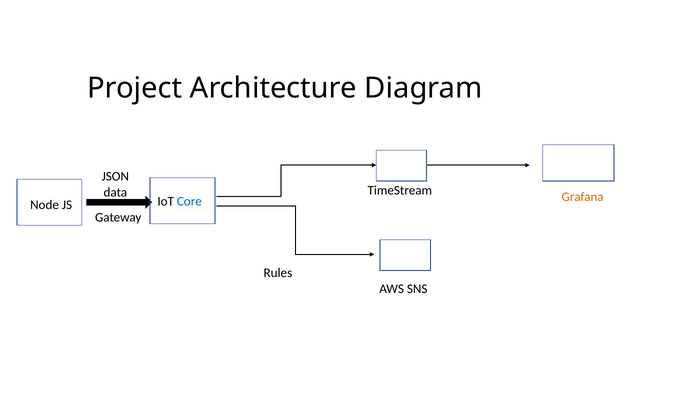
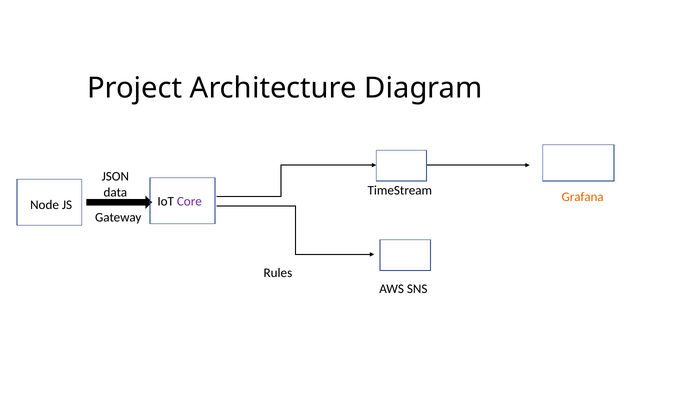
Core colour: blue -> purple
